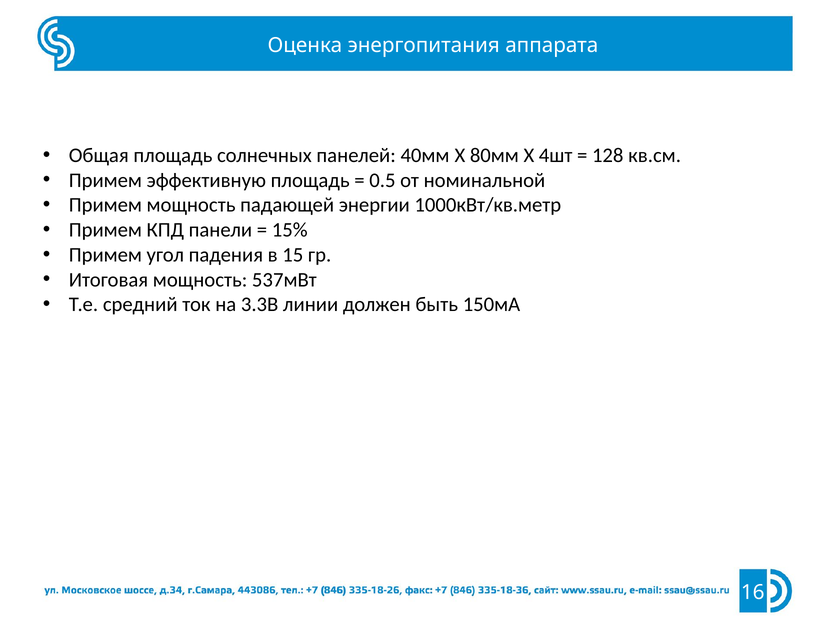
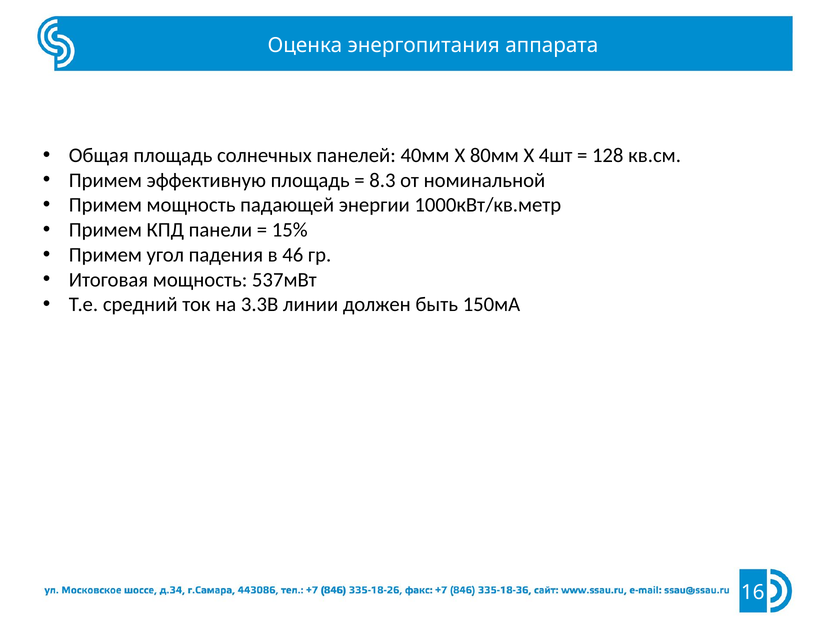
0.5: 0.5 -> 8.3
15: 15 -> 46
